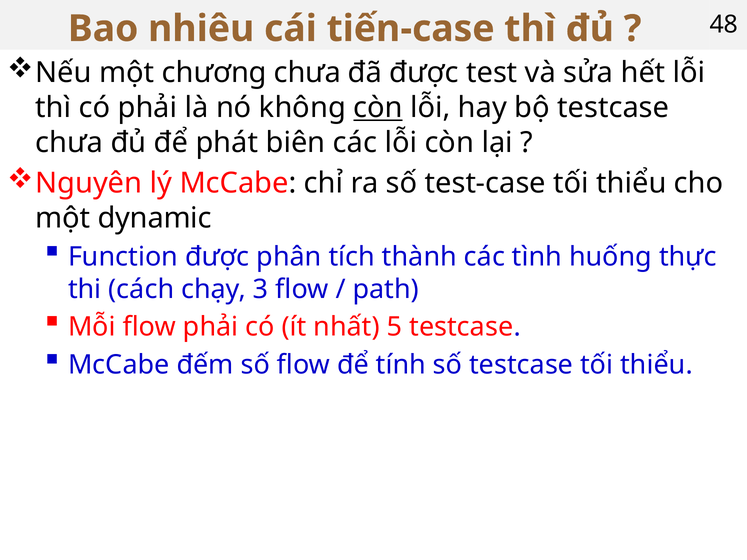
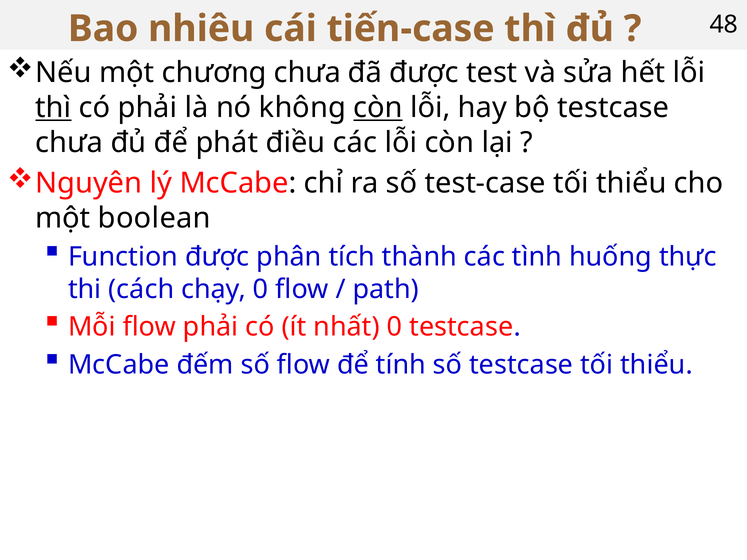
thì at (53, 108) underline: none -> present
biên: biên -> điều
dynamic: dynamic -> boolean
chạy 3: 3 -> 0
nhất 5: 5 -> 0
